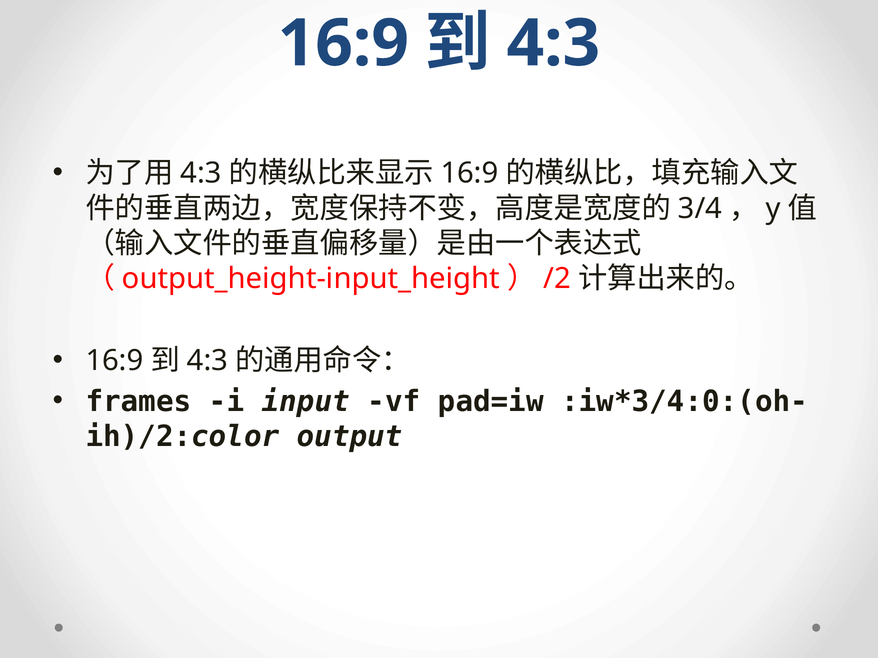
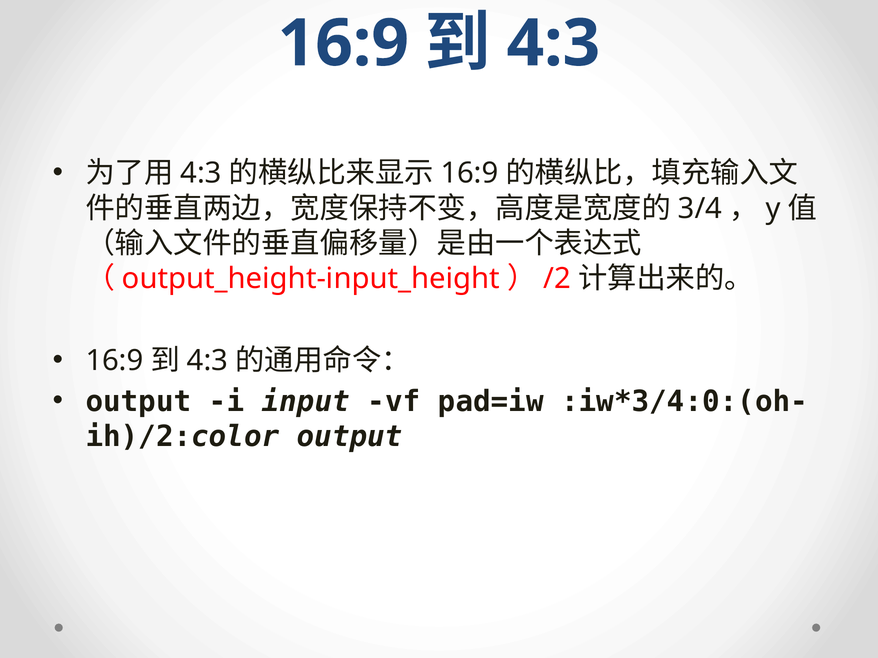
frames at (138, 402): frames -> output
